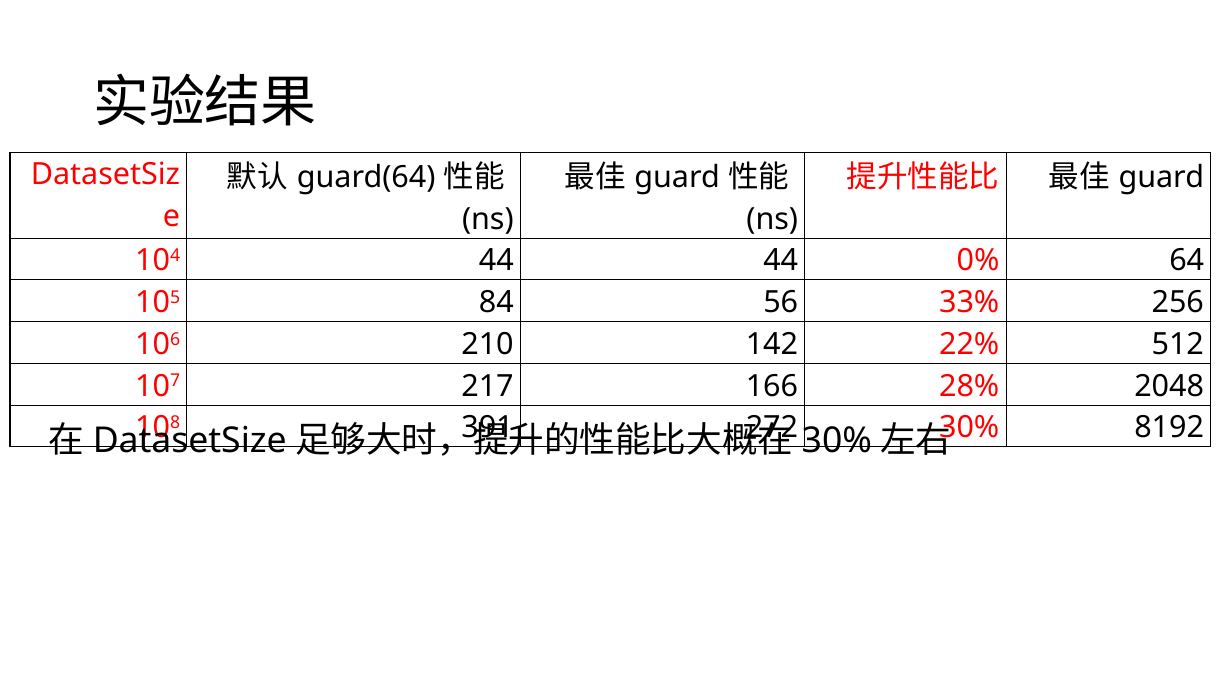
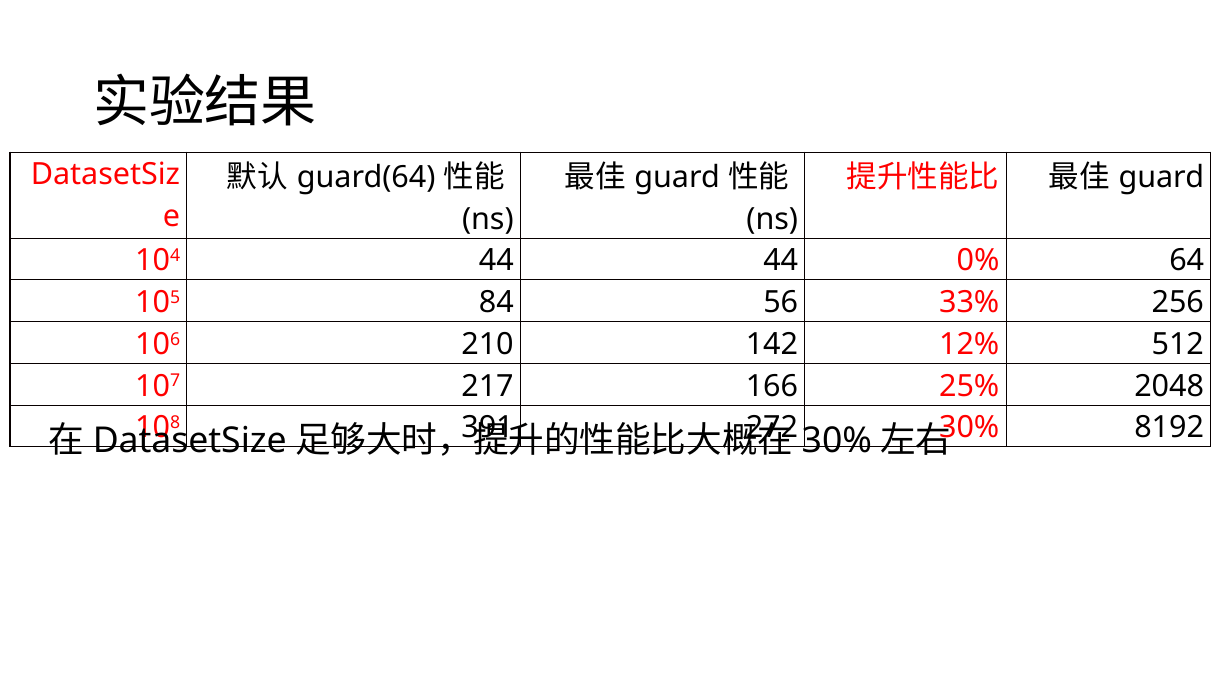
22%: 22% -> 12%
28%: 28% -> 25%
